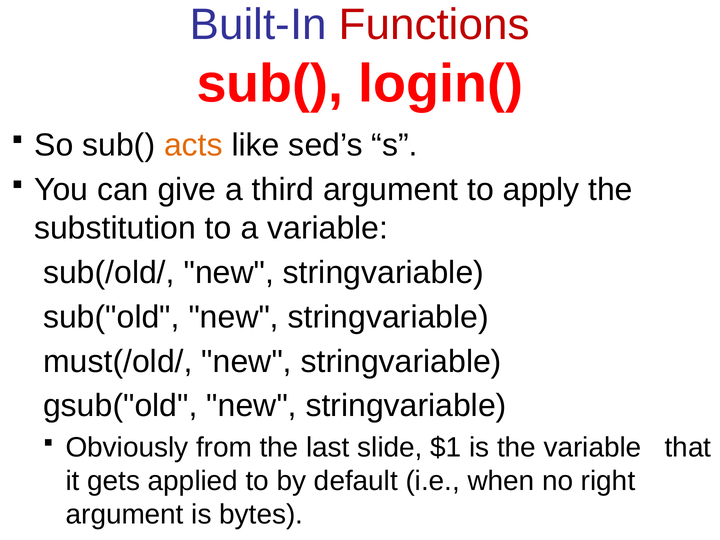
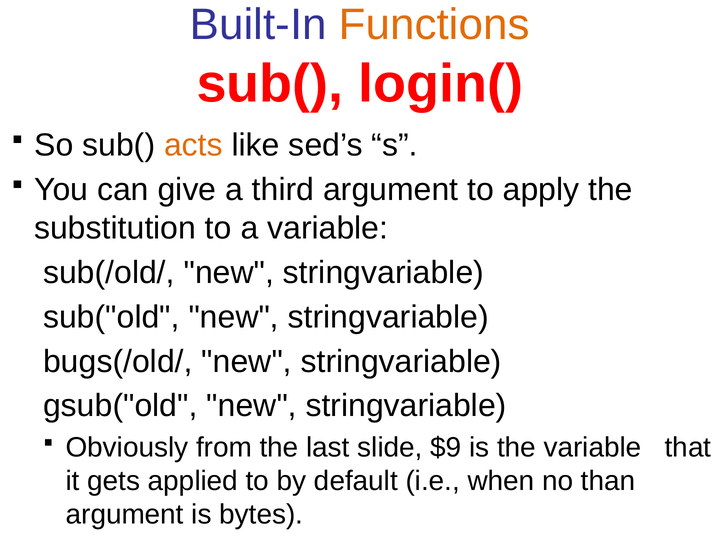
Functions colour: red -> orange
must(/old/: must(/old/ -> bugs(/old/
$1: $1 -> $9
right: right -> than
